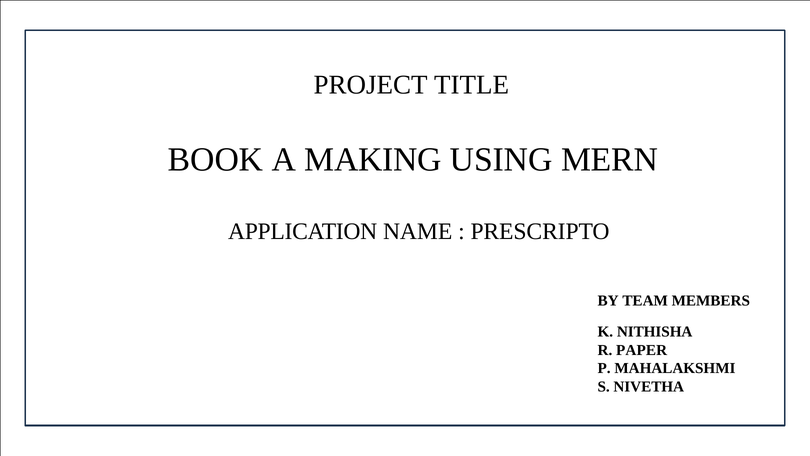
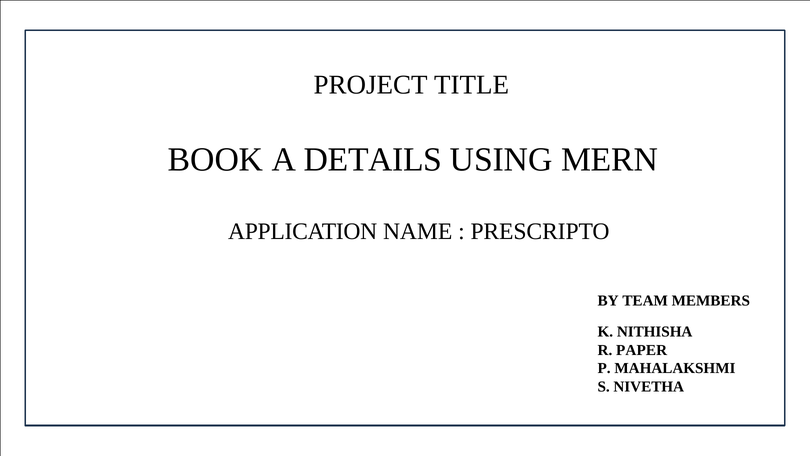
MAKING: MAKING -> DETAILS
